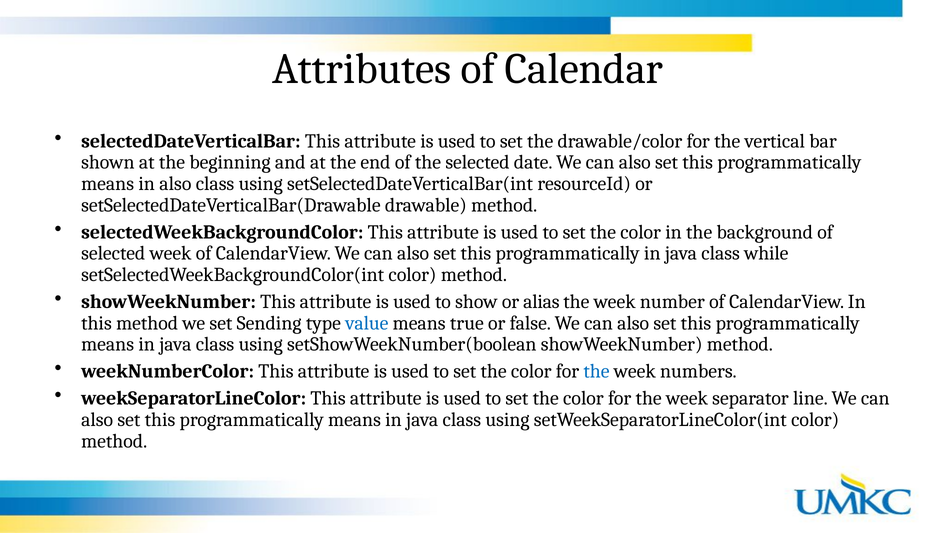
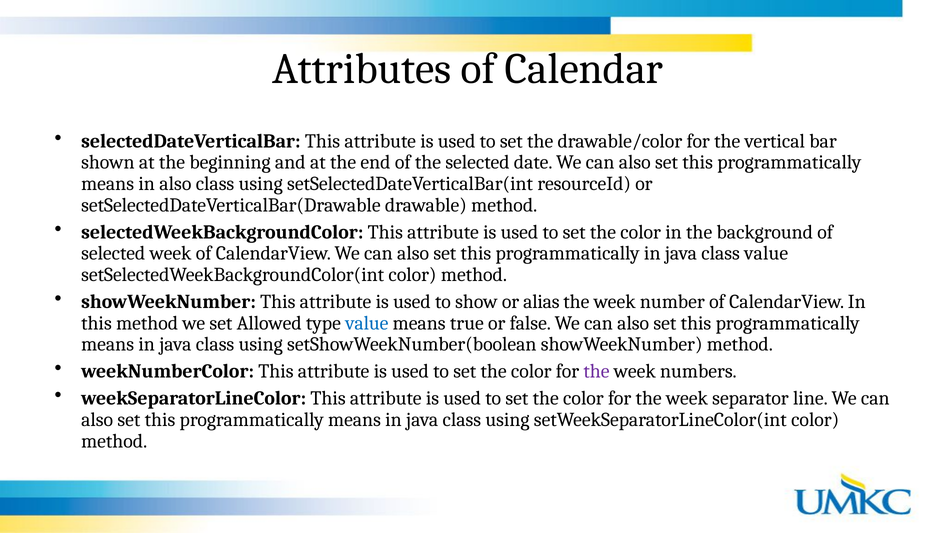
class while: while -> value
Sending: Sending -> Allowed
the at (596, 372) colour: blue -> purple
